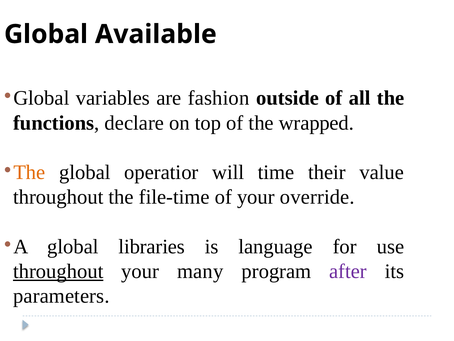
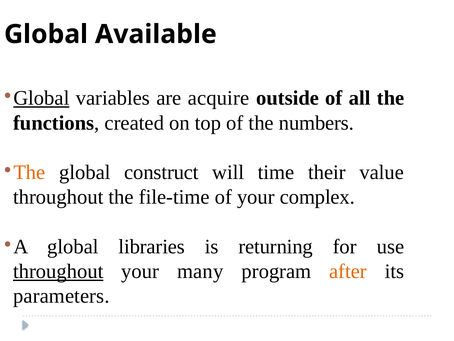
Global at (41, 98) underline: none -> present
fashion: fashion -> acquire
declare: declare -> created
wrapped: wrapped -> numbers
operatior: operatior -> construct
override: override -> complex
language: language -> returning
after colour: purple -> orange
